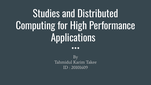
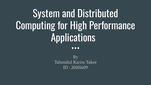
Studies: Studies -> System
